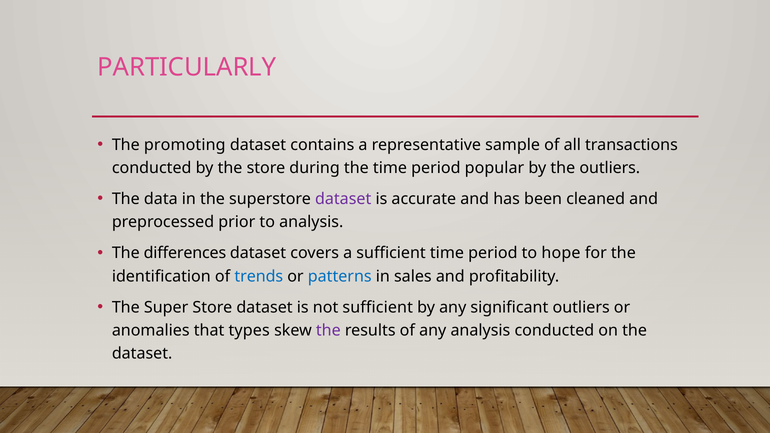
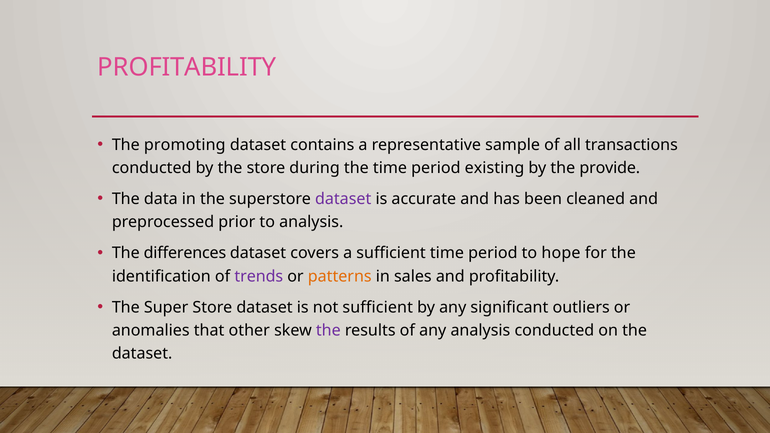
PARTICULARLY at (187, 67): PARTICULARLY -> PROFITABILITY
popular: popular -> existing
the outliers: outliers -> provide
trends colour: blue -> purple
patterns colour: blue -> orange
types: types -> other
